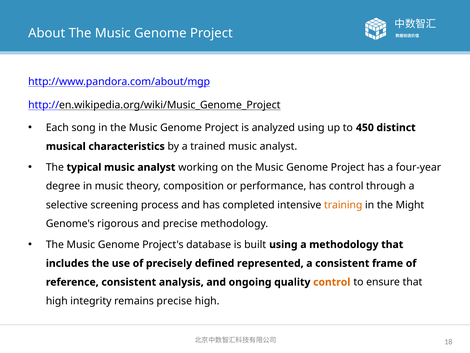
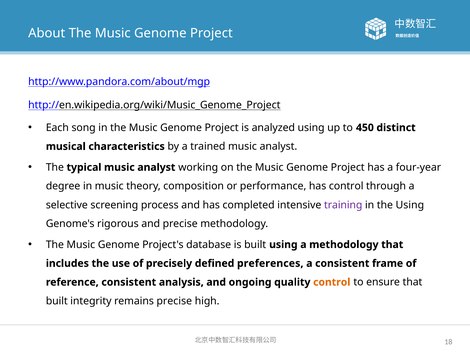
training colour: orange -> purple
the Might: Might -> Using
represented: represented -> preferences
high at (57, 301): high -> built
